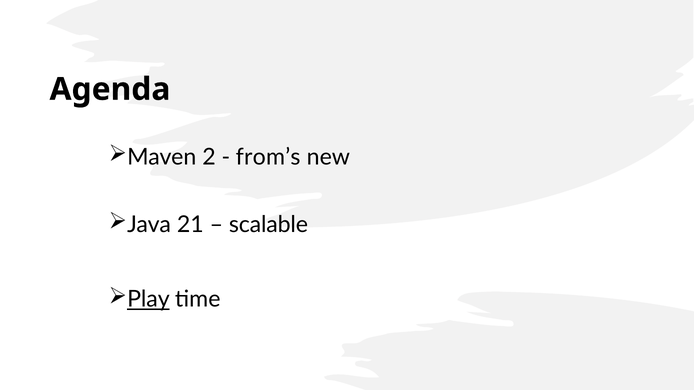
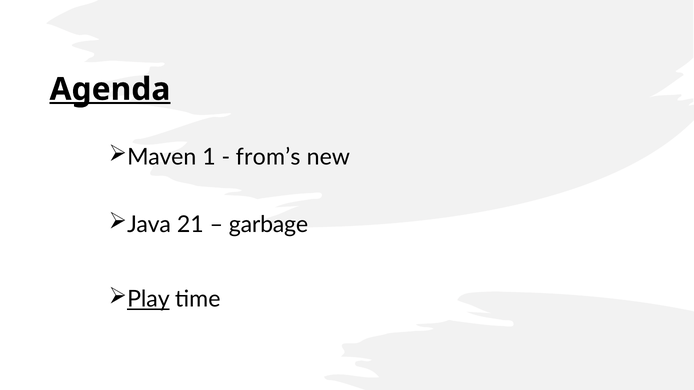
Agenda underline: none -> present
2: 2 -> 1
scalable: scalable -> garbage
